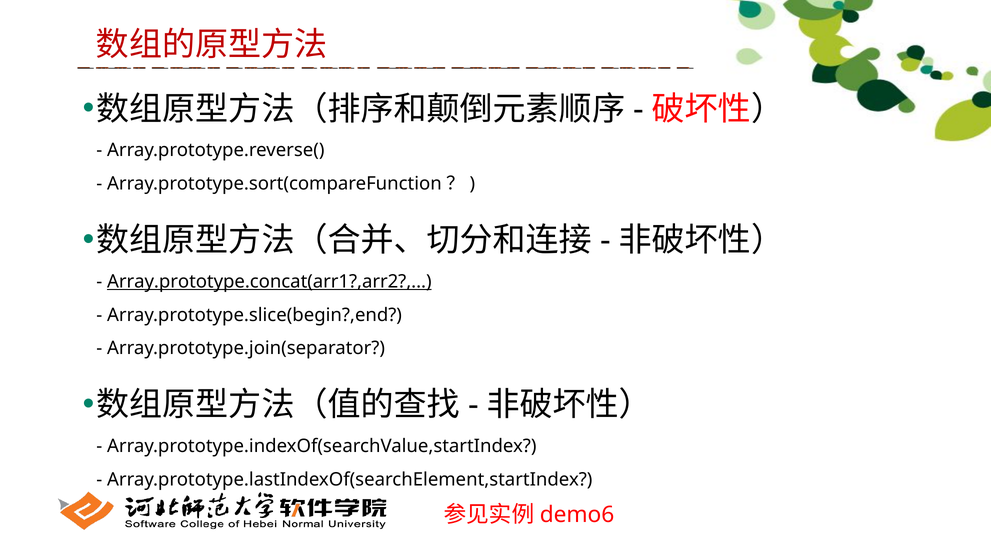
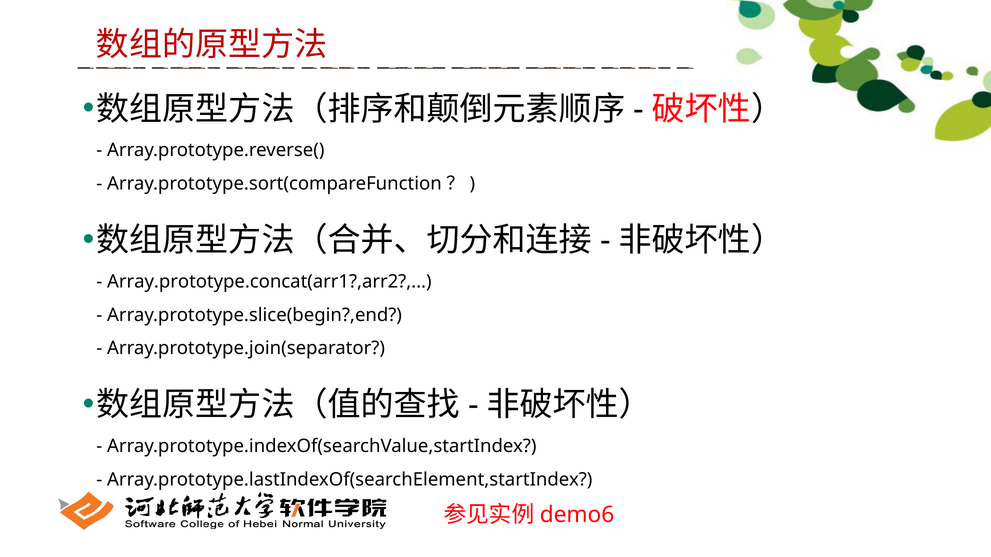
Array.prototype.concat(arr1?,arr2 underline: present -> none
